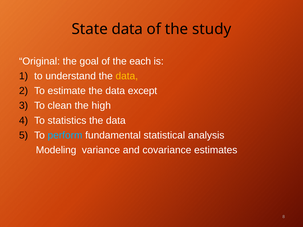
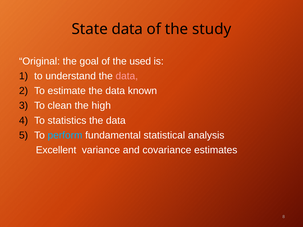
each: each -> used
data at (127, 76) colour: yellow -> pink
except: except -> known
Modeling: Modeling -> Excellent
